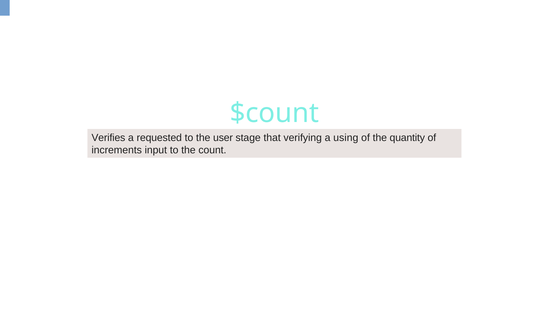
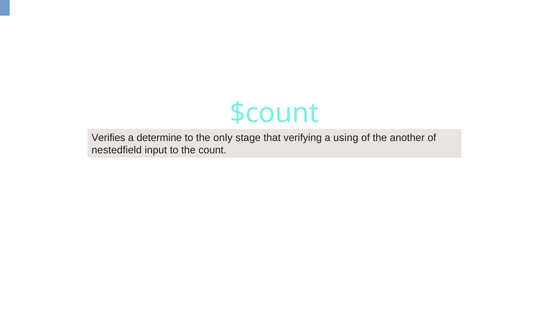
requested: requested -> determine
user: user -> only
quantity: quantity -> another
increments: increments -> nestedfield
